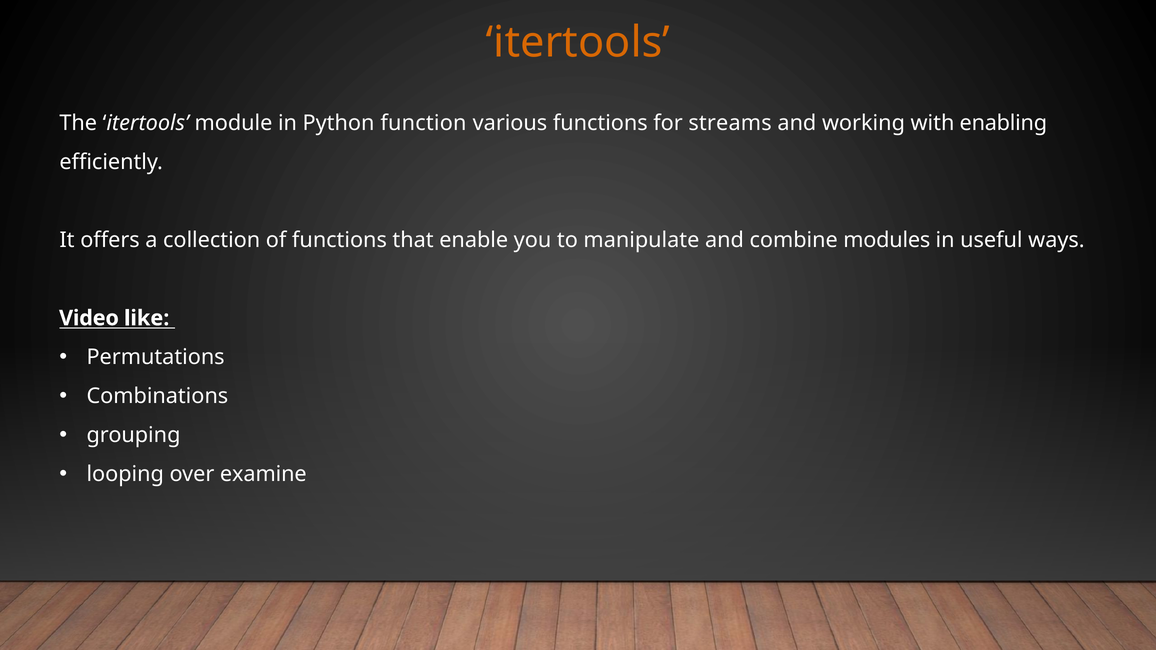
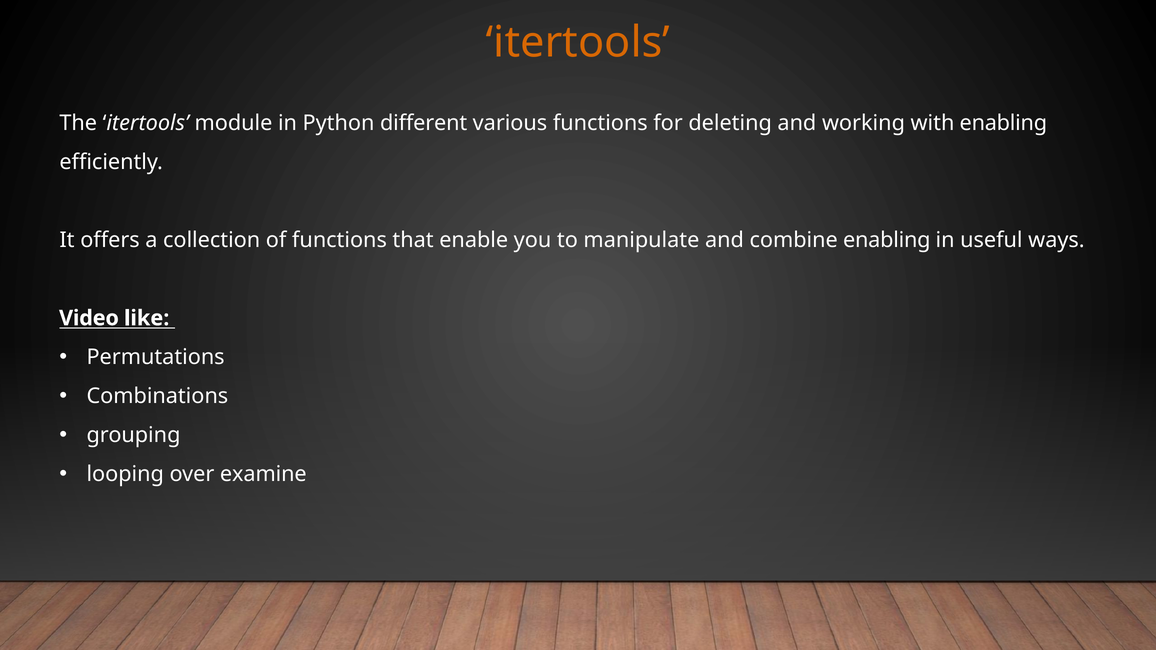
function: function -> different
streams: streams -> deleting
combine modules: modules -> enabling
